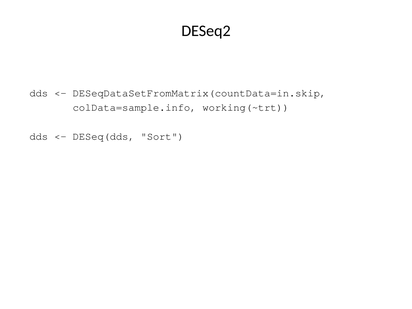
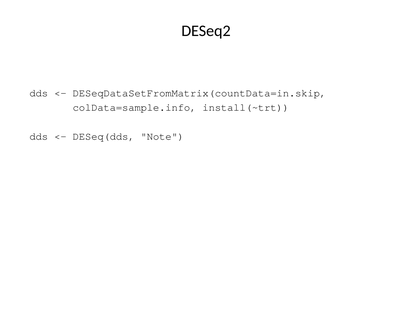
working(~trt: working(~trt -> install(~trt
Sort: Sort -> Note
